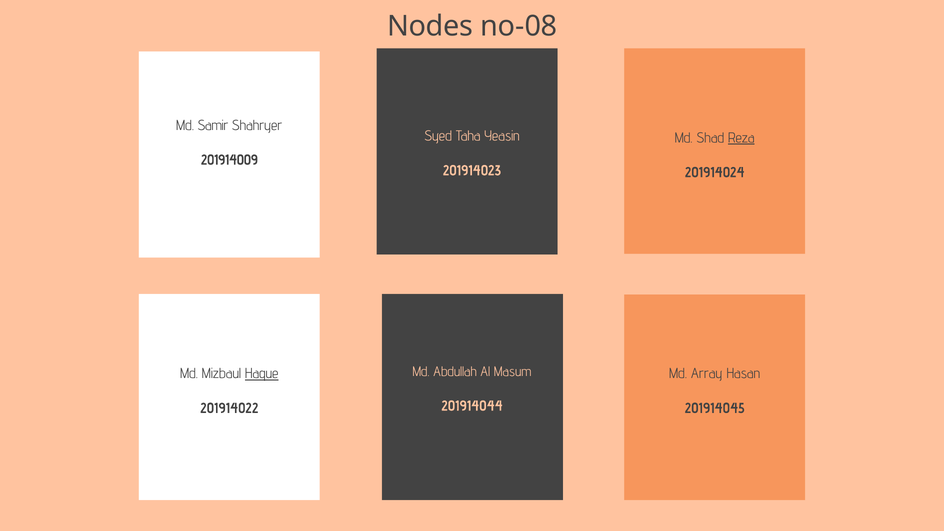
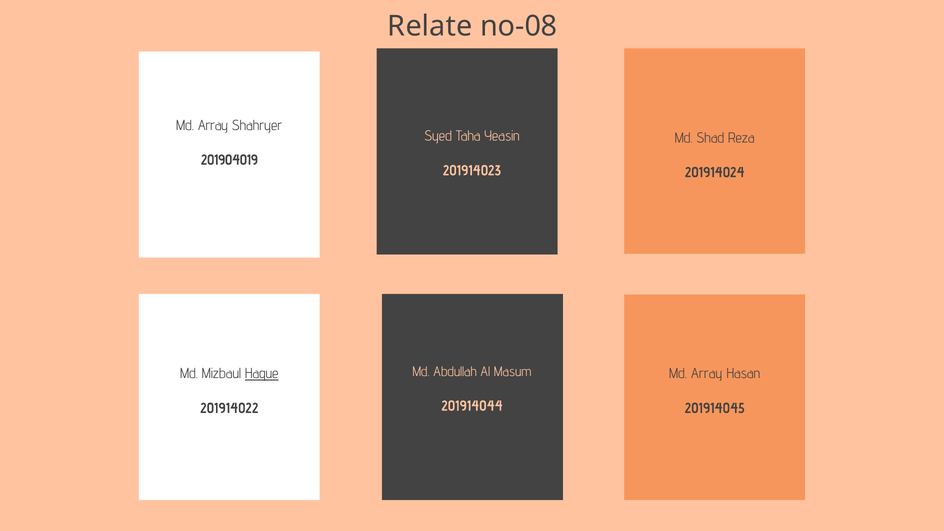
Nodes: Nodes -> Relate
Samir at (213, 125): Samir -> Array
Reza underline: present -> none
201914009: 201914009 -> 201904019
